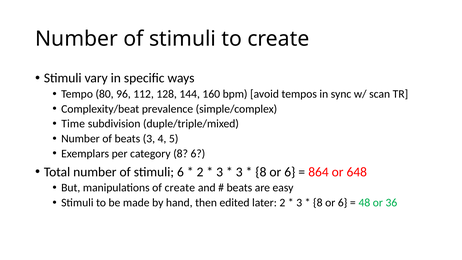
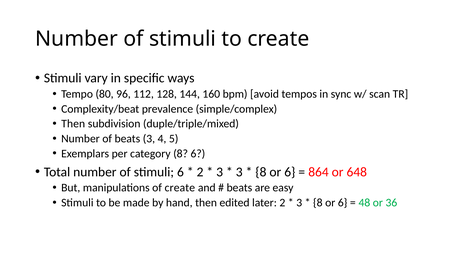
Time at (73, 124): Time -> Then
